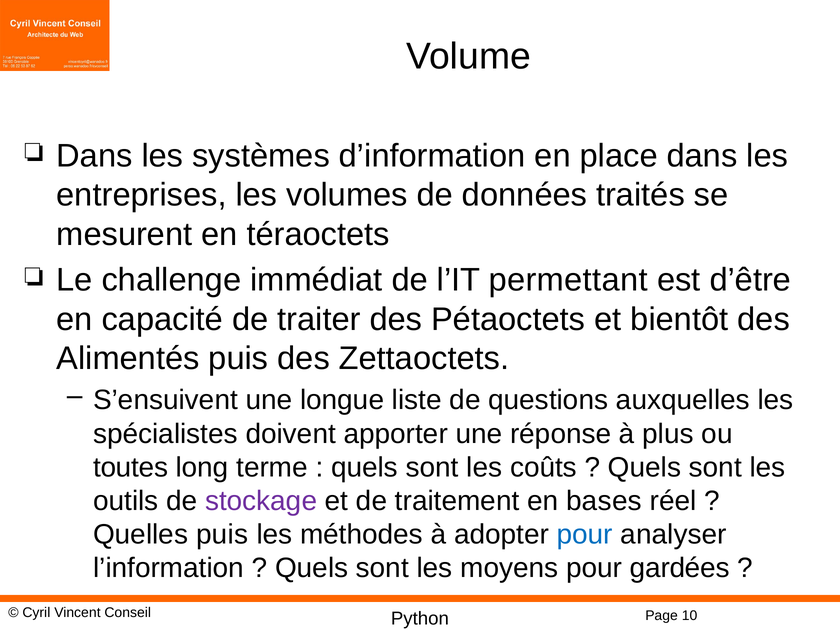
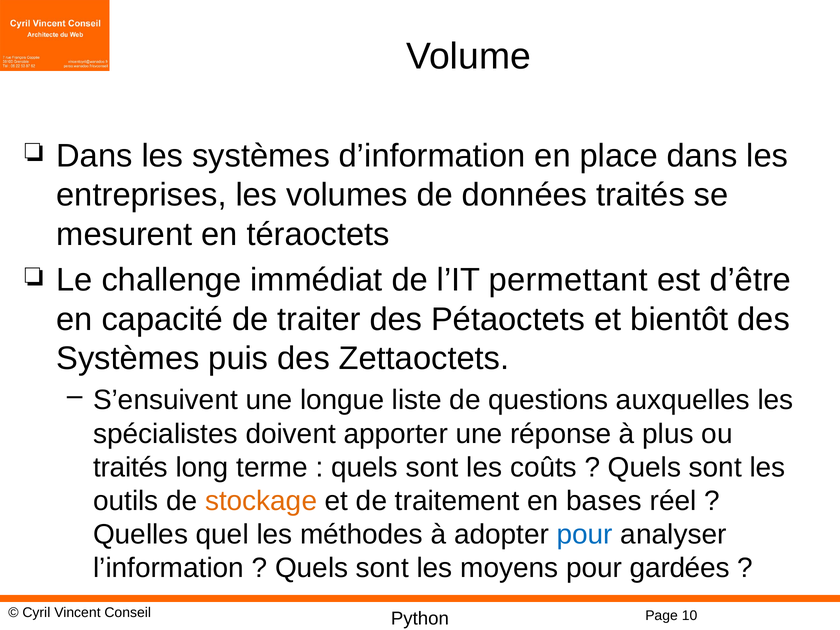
Alimentés at (128, 359): Alimentés -> Systèmes
toutes at (131, 467): toutes -> traités
stockage colour: purple -> orange
Quelles puis: puis -> quel
